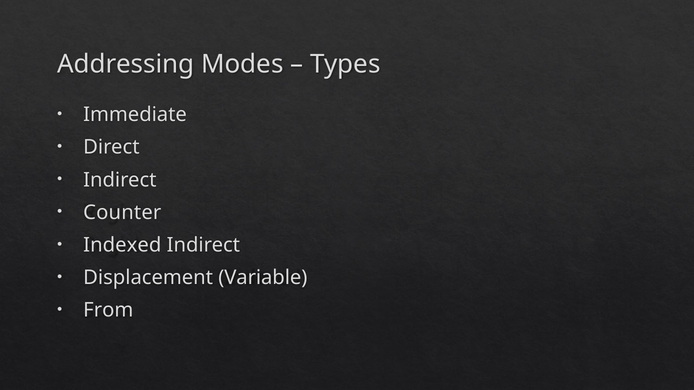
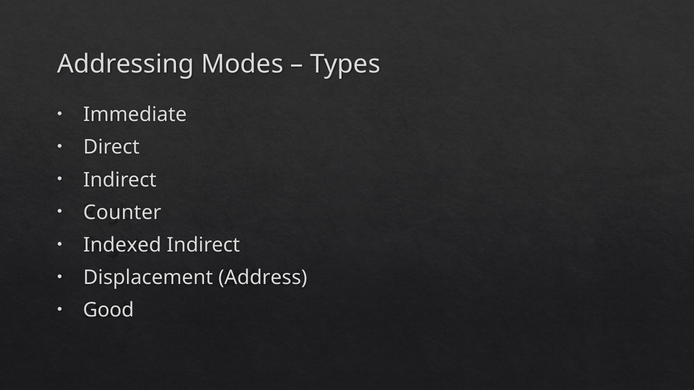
Variable: Variable -> Address
From: From -> Good
